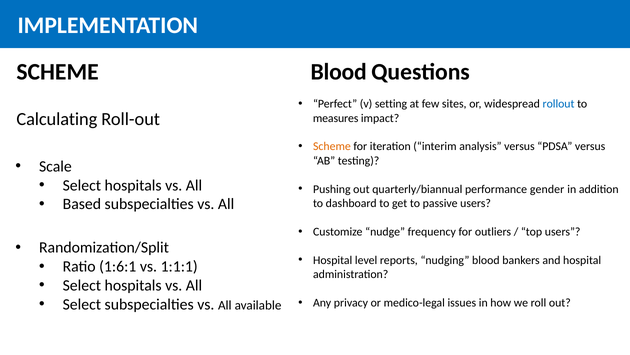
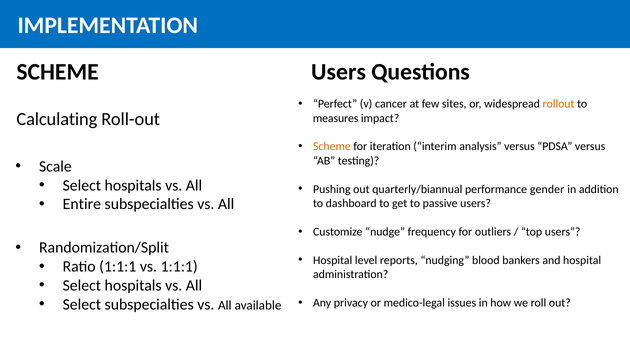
Blood at (339, 72): Blood -> Users
setting: setting -> cancer
rollout colour: blue -> orange
Based: Based -> Entire
Ratio 1:6:1: 1:6:1 -> 1:1:1
